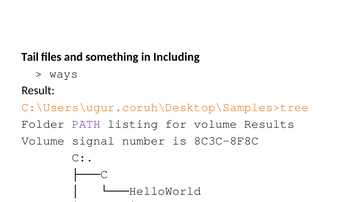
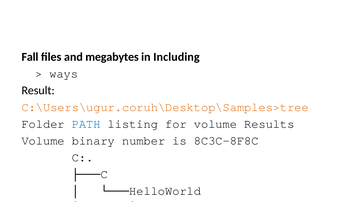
Tail: Tail -> Fall
something: something -> megabytes
PATH colour: purple -> blue
signal: signal -> binary
